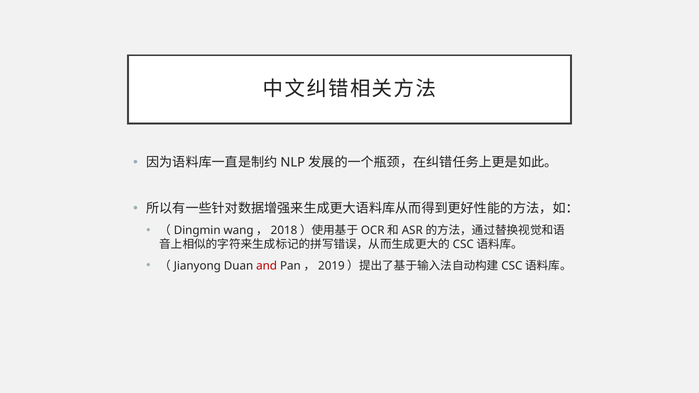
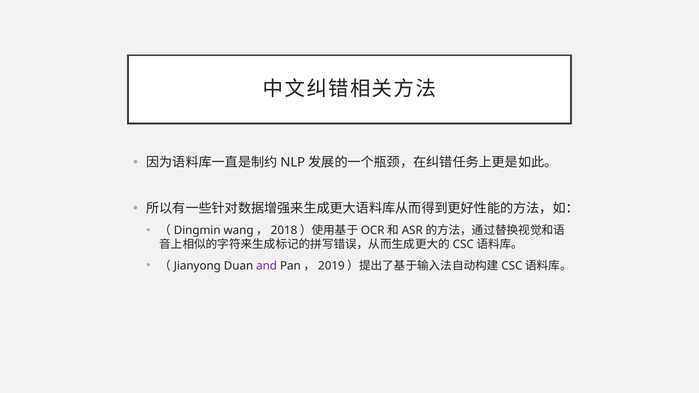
and colour: red -> purple
